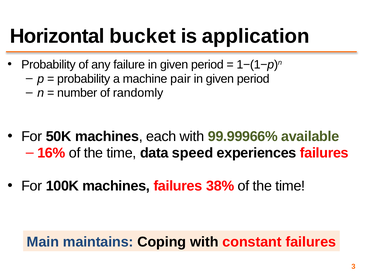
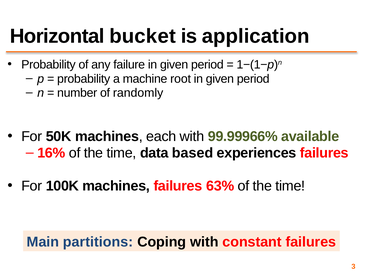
pair: pair -> root
speed: speed -> based
38%: 38% -> 63%
maintains: maintains -> partitions
